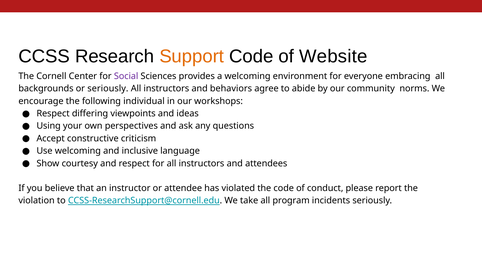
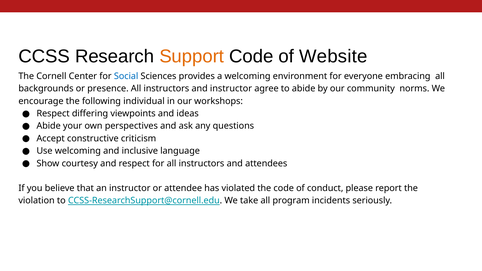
Social colour: purple -> blue
or seriously: seriously -> presence
and behaviors: behaviors -> instructor
Using at (49, 126): Using -> Abide
